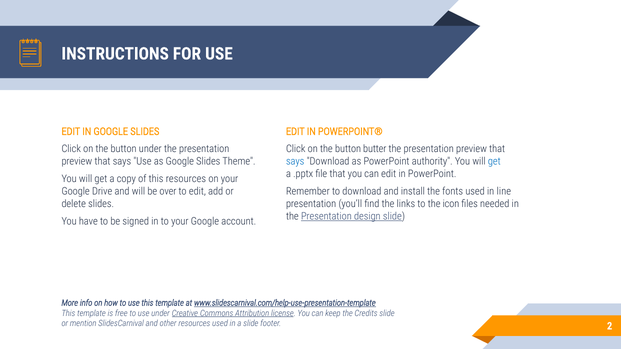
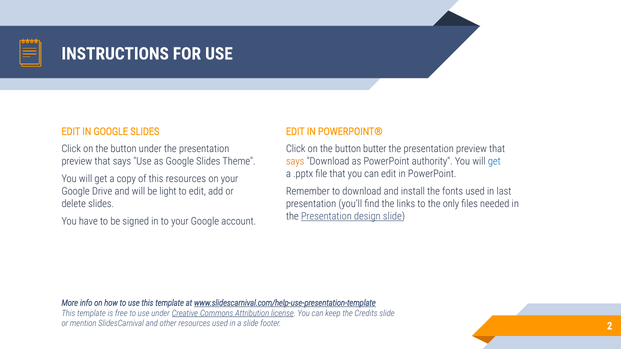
says at (295, 162) colour: blue -> orange
over: over -> light
line: line -> last
icon: icon -> only
